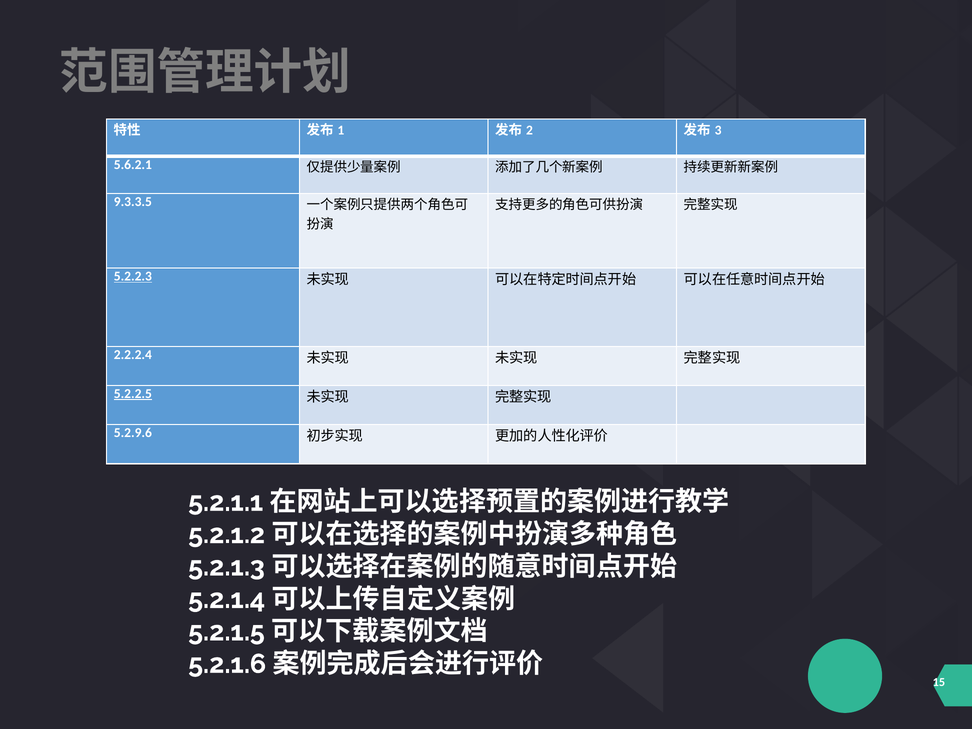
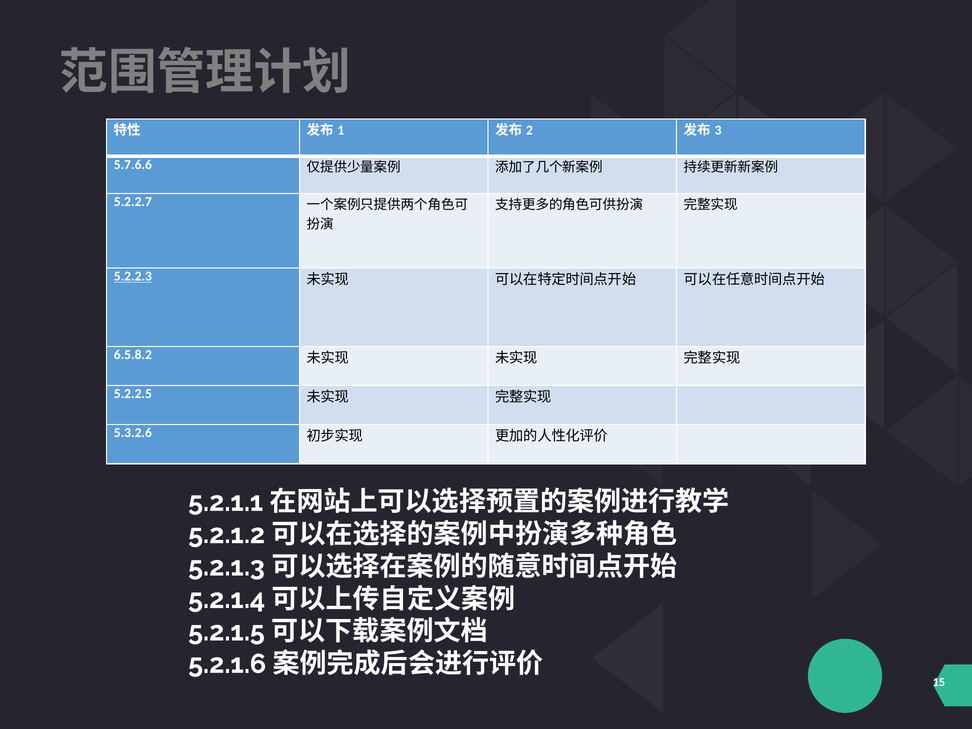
5.6.2.1: 5.6.2.1 -> 5.7.6.6
9.3.3.5: 9.3.3.5 -> 5.2.2.7
2.2.2.4: 2.2.2.4 -> 6.5.8.2
5.2.2.5 underline: present -> none
5.2.9.6: 5.2.9.6 -> 5.3.2.6
